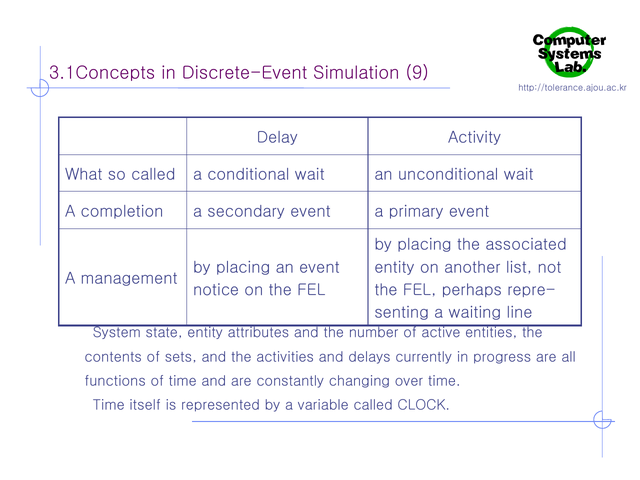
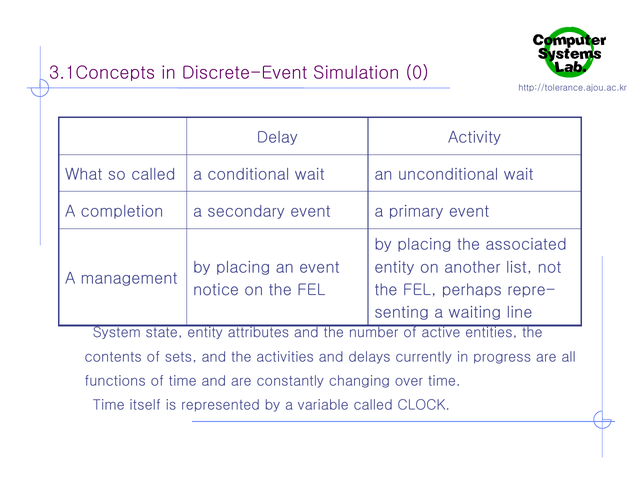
9: 9 -> 0
